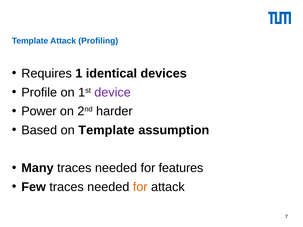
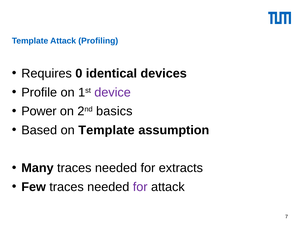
1: 1 -> 0
harder: harder -> basics
features: features -> extracts
for at (140, 187) colour: orange -> purple
